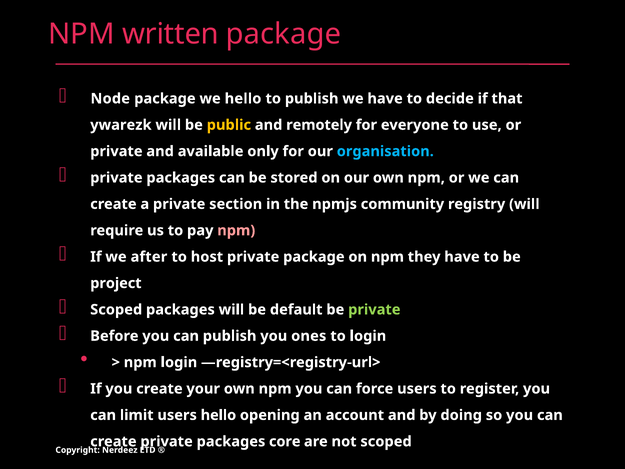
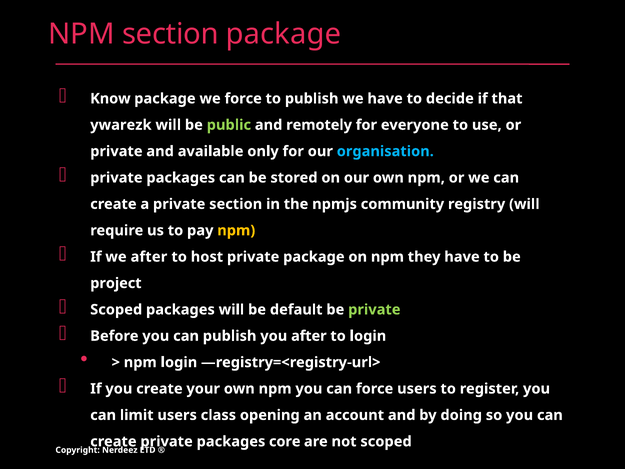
NPM written: written -> section
Node: Node -> Know
we hello: hello -> force
public colour: yellow -> light green
npm at (236, 230) colour: pink -> yellow
you ones: ones -> after
users hello: hello -> class
